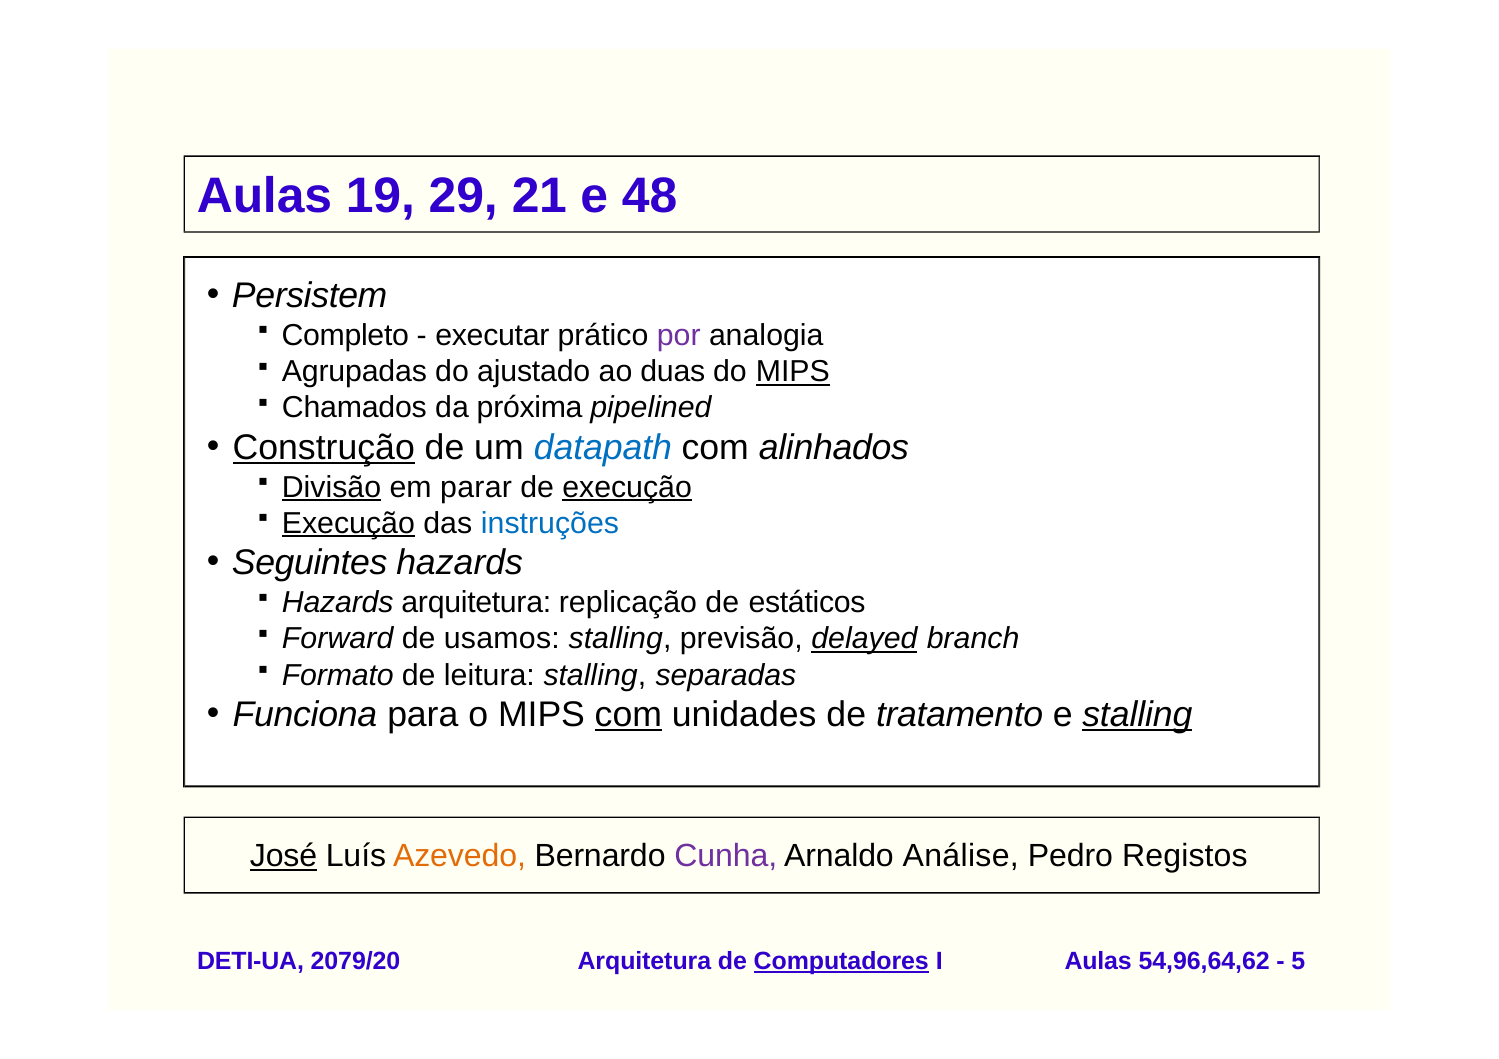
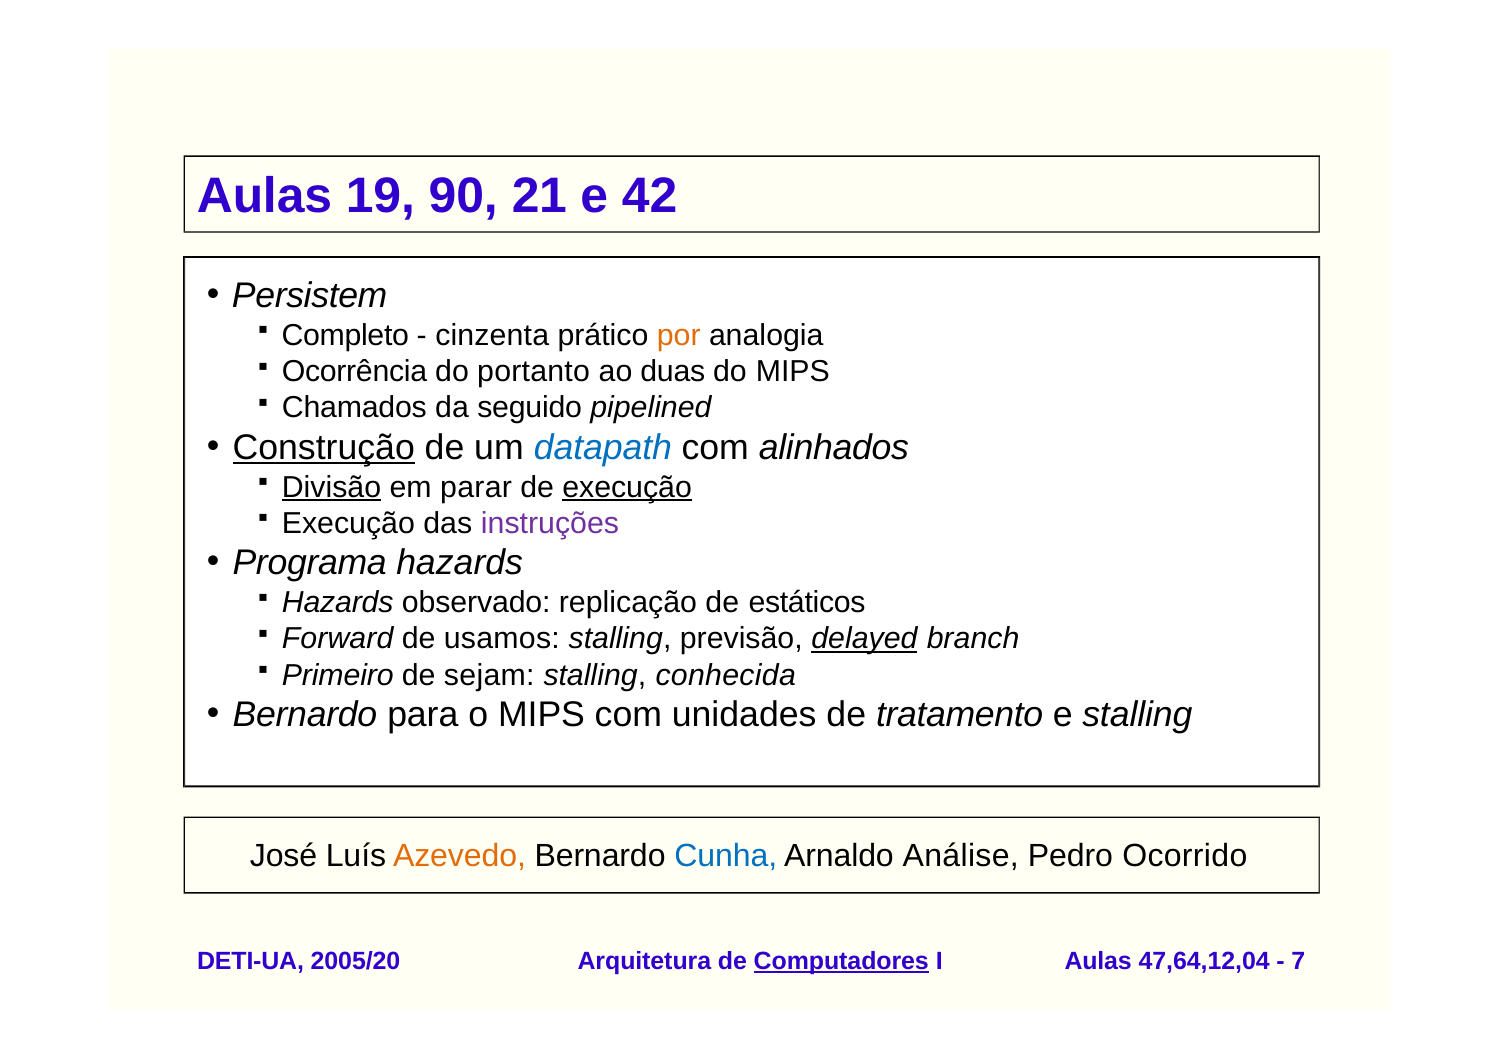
29: 29 -> 90
48: 48 -> 42
executar: executar -> cinzenta
por colour: purple -> orange
Agrupadas: Agrupadas -> Ocorrência
ajustado: ajustado -> portanto
MIPS at (793, 372) underline: present -> none
próxima: próxima -> seguido
Execução at (348, 523) underline: present -> none
instruções colour: blue -> purple
Seguintes: Seguintes -> Programa
Hazards arquitetura: arquitetura -> observado
Formato: Formato -> Primeiro
leitura: leitura -> sejam
separadas: separadas -> conhecida
Funciona at (305, 715): Funciona -> Bernardo
com at (628, 715) underline: present -> none
stalling at (1137, 715) underline: present -> none
José underline: present -> none
Cunha colour: purple -> blue
Registos: Registos -> Ocorrido
2079/20: 2079/20 -> 2005/20
54,96,64,62: 54,96,64,62 -> 47,64,12,04
5: 5 -> 7
